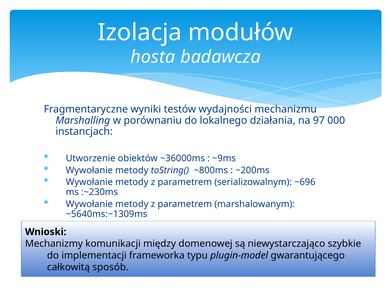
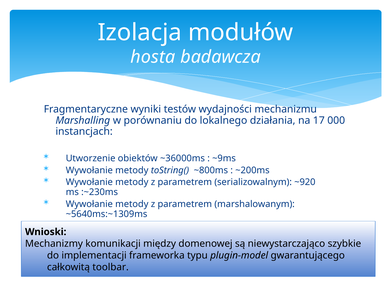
97: 97 -> 17
~696: ~696 -> ~920
sposób: sposób -> toolbar
